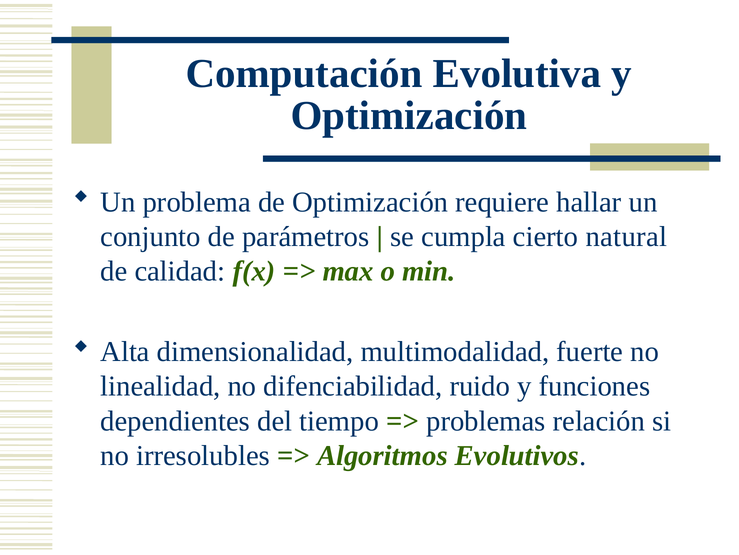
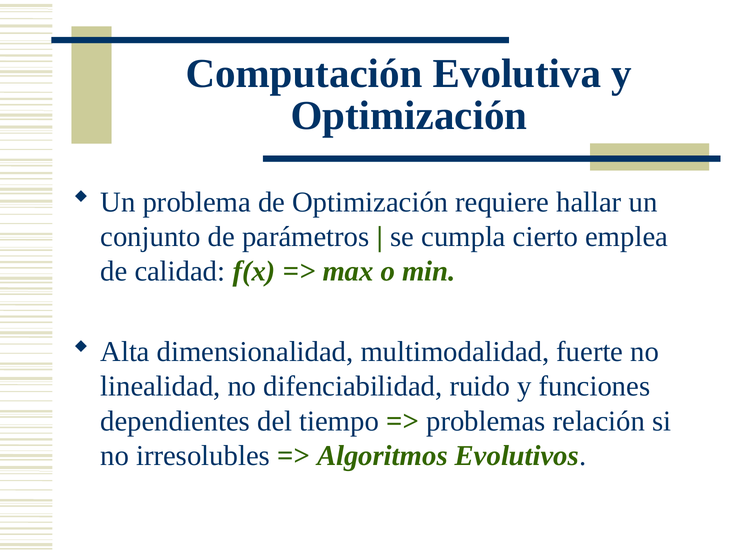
natural: natural -> emplea
